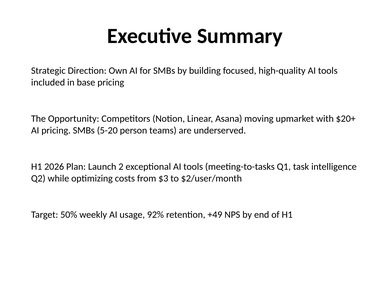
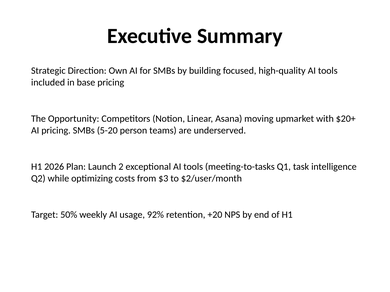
+49: +49 -> +20
